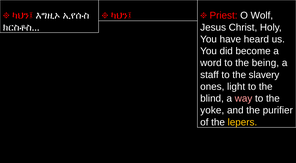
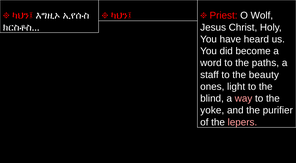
being: being -> paths
slavery: slavery -> beauty
lepers colour: yellow -> pink
